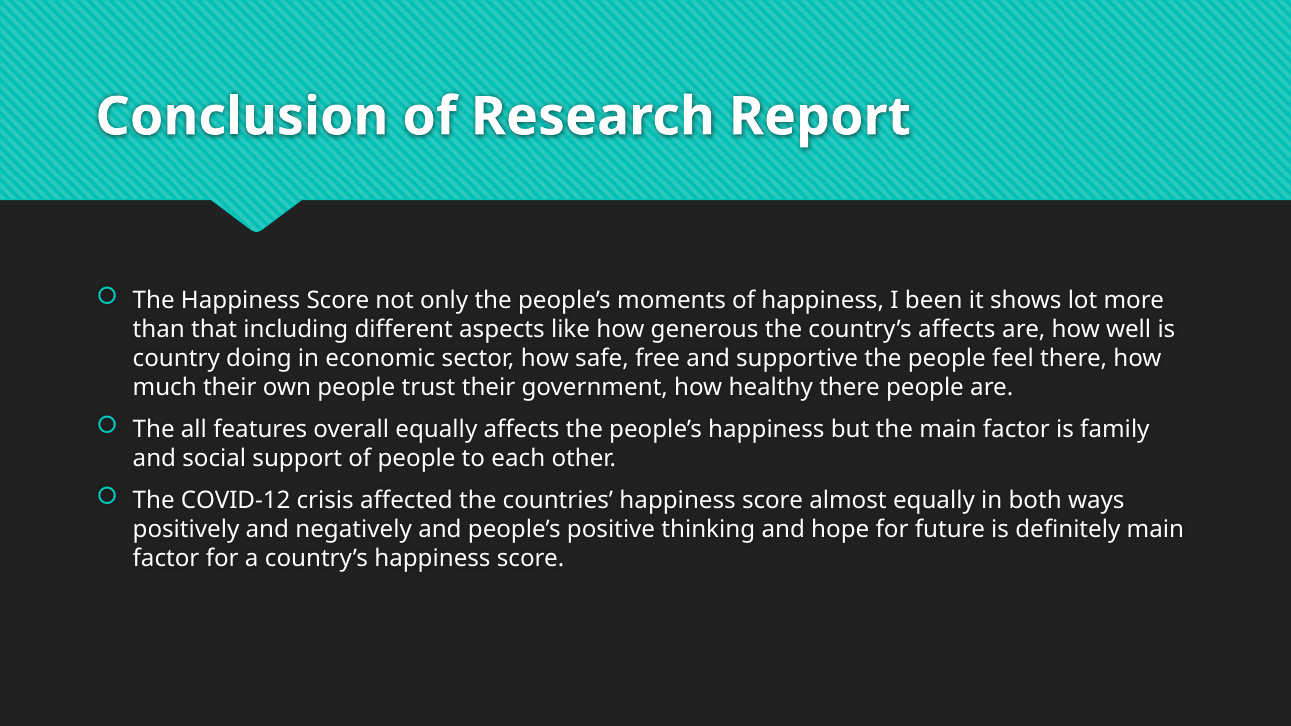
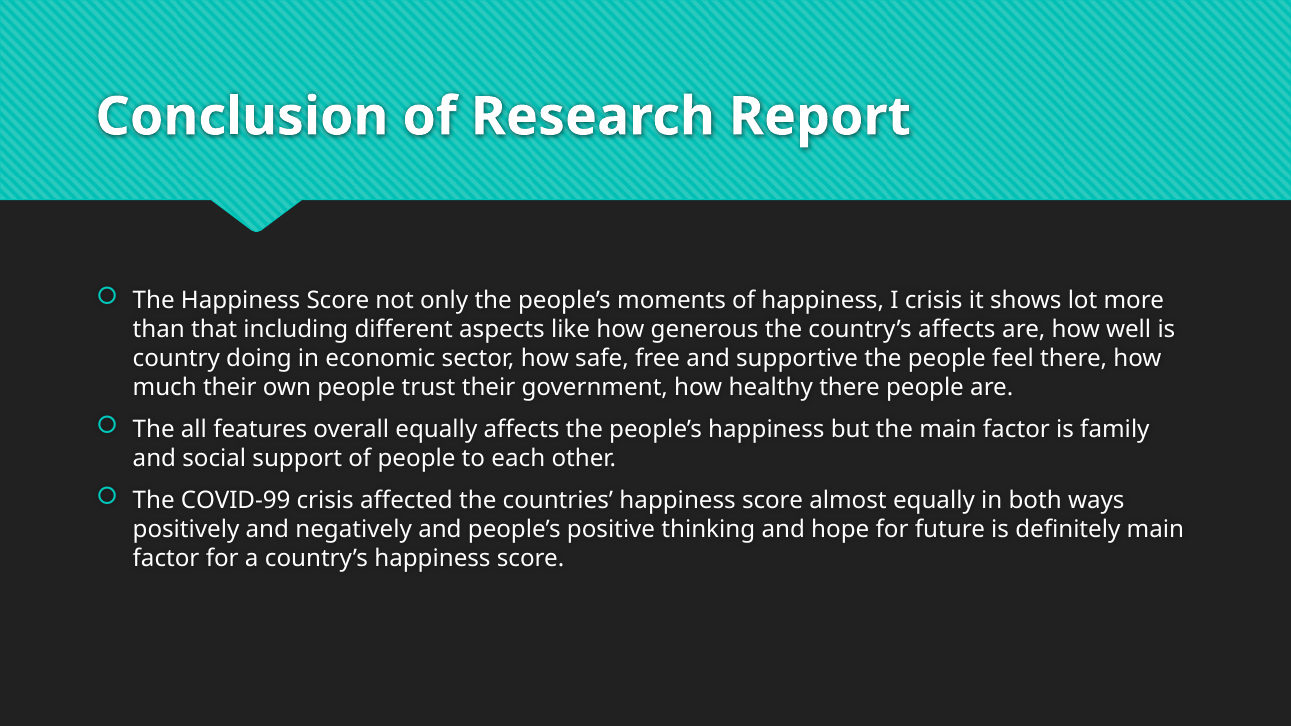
I been: been -> crisis
COVID-12: COVID-12 -> COVID-99
